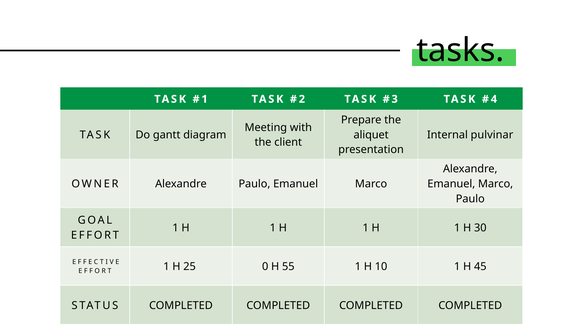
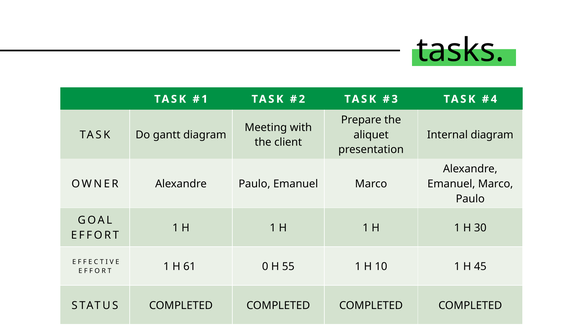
Internal pulvinar: pulvinar -> diagram
25: 25 -> 61
